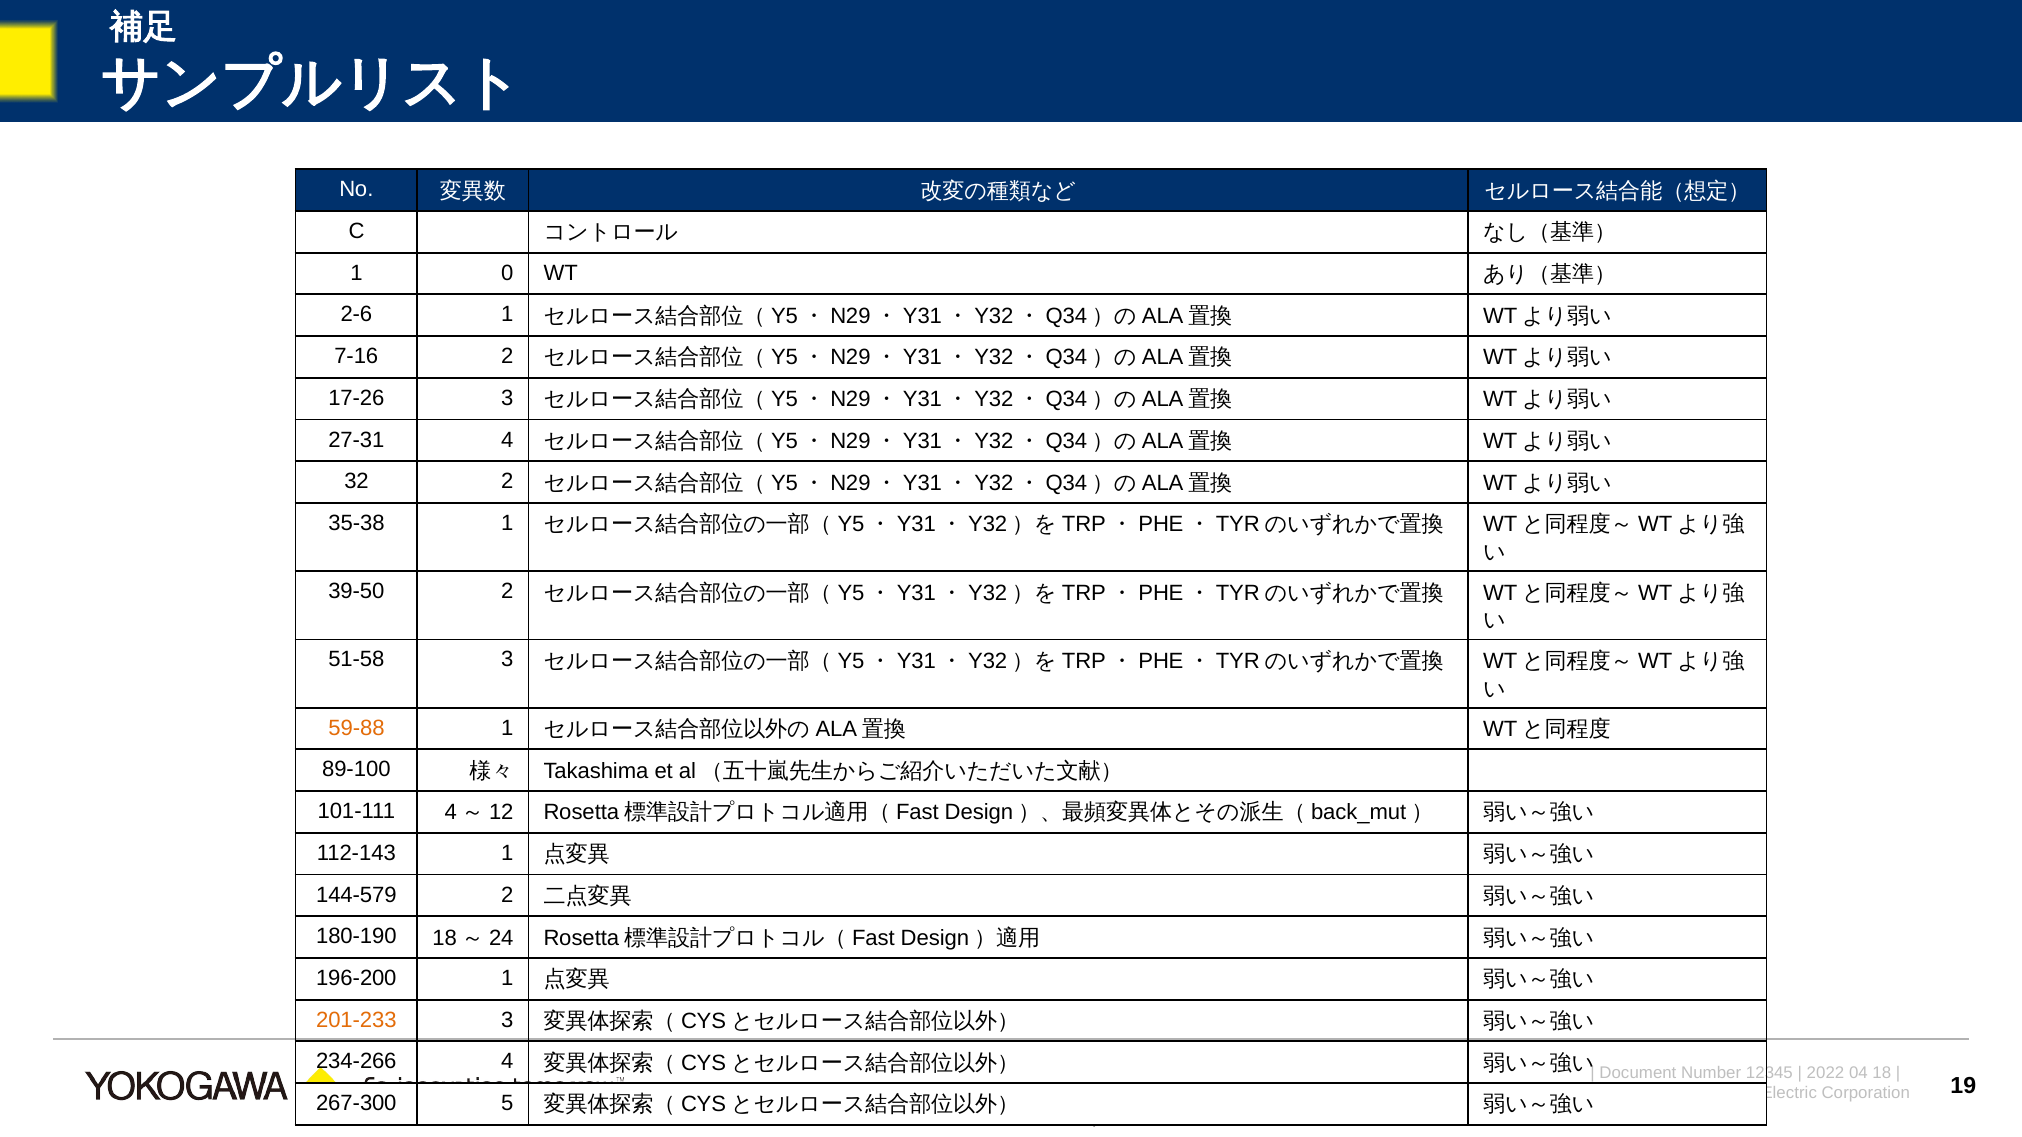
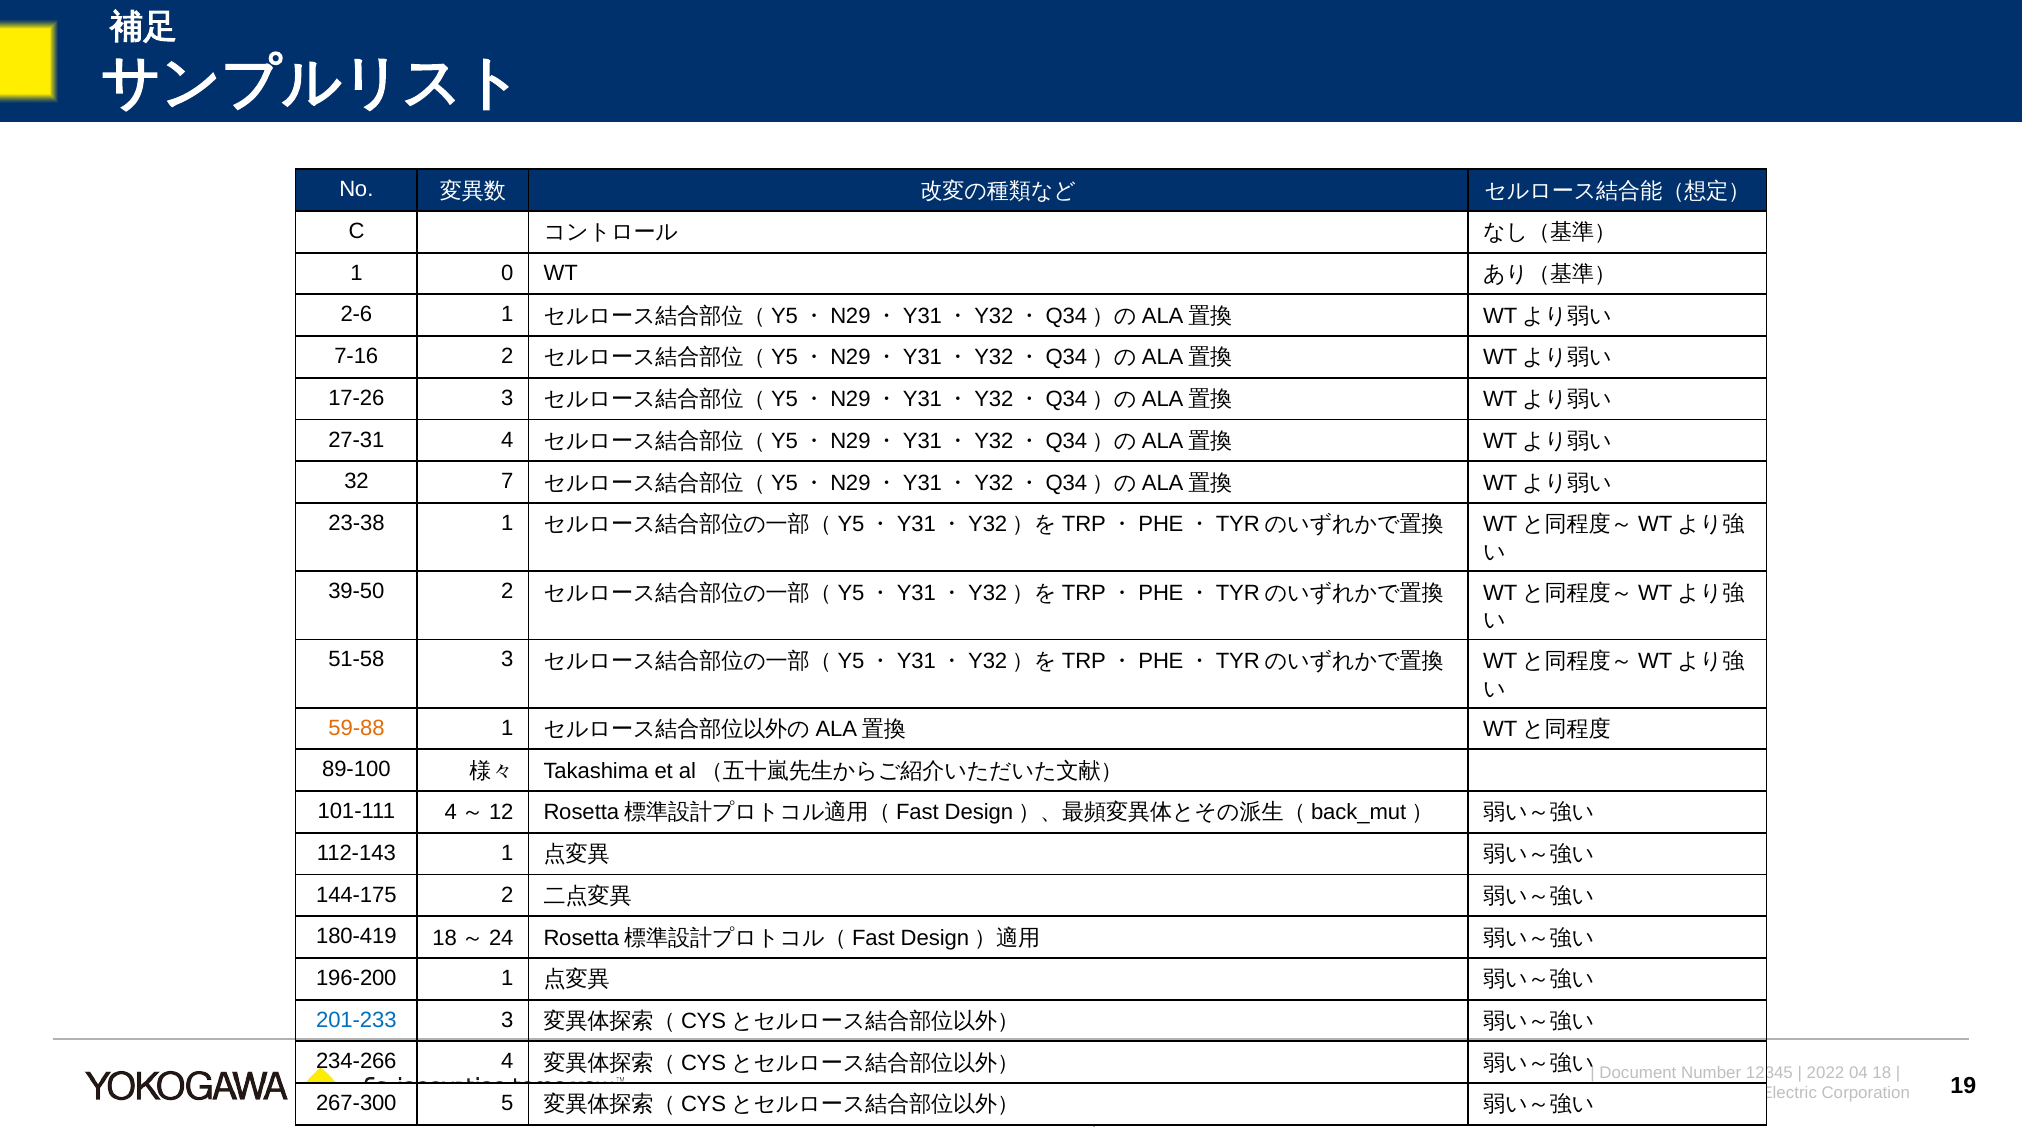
32 2: 2 -> 7
35-38: 35-38 -> 23-38
144-579: 144-579 -> 144-175
180-190: 180-190 -> 180-419
201-233 colour: orange -> blue
